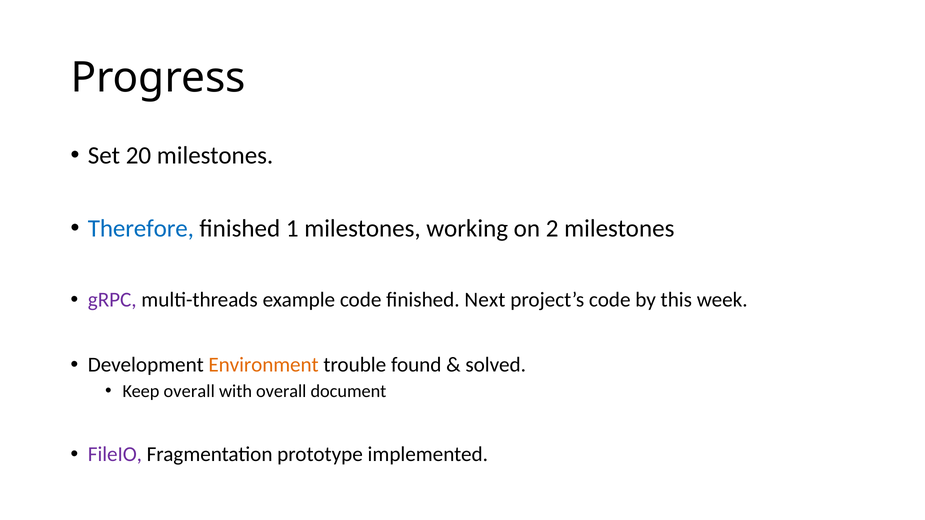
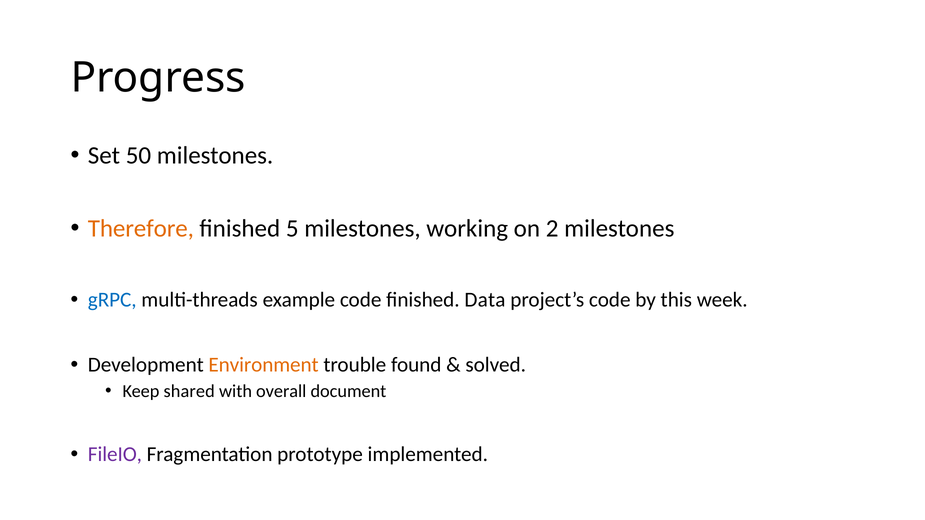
20: 20 -> 50
Therefore colour: blue -> orange
1: 1 -> 5
gRPC colour: purple -> blue
Next: Next -> Data
Keep overall: overall -> shared
